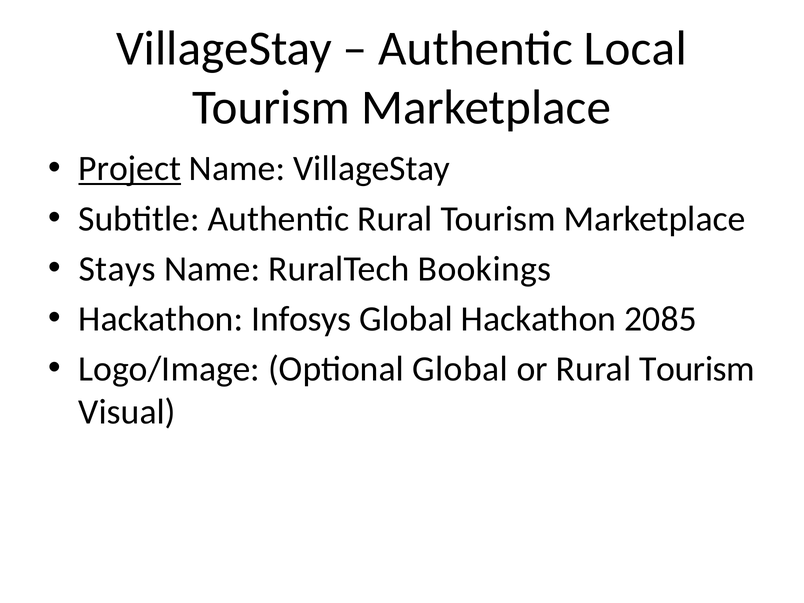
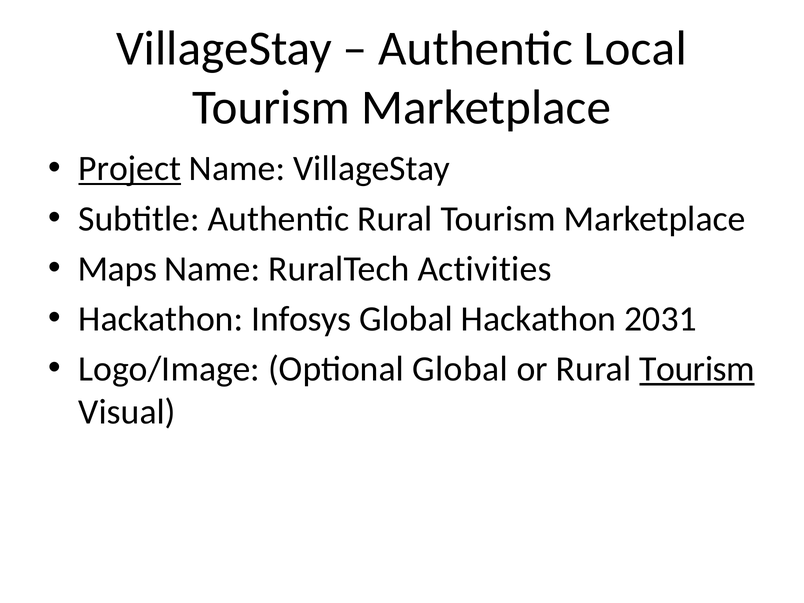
Stays: Stays -> Maps
Bookings: Bookings -> Activities
2085: 2085 -> 2031
Tourism at (697, 369) underline: none -> present
